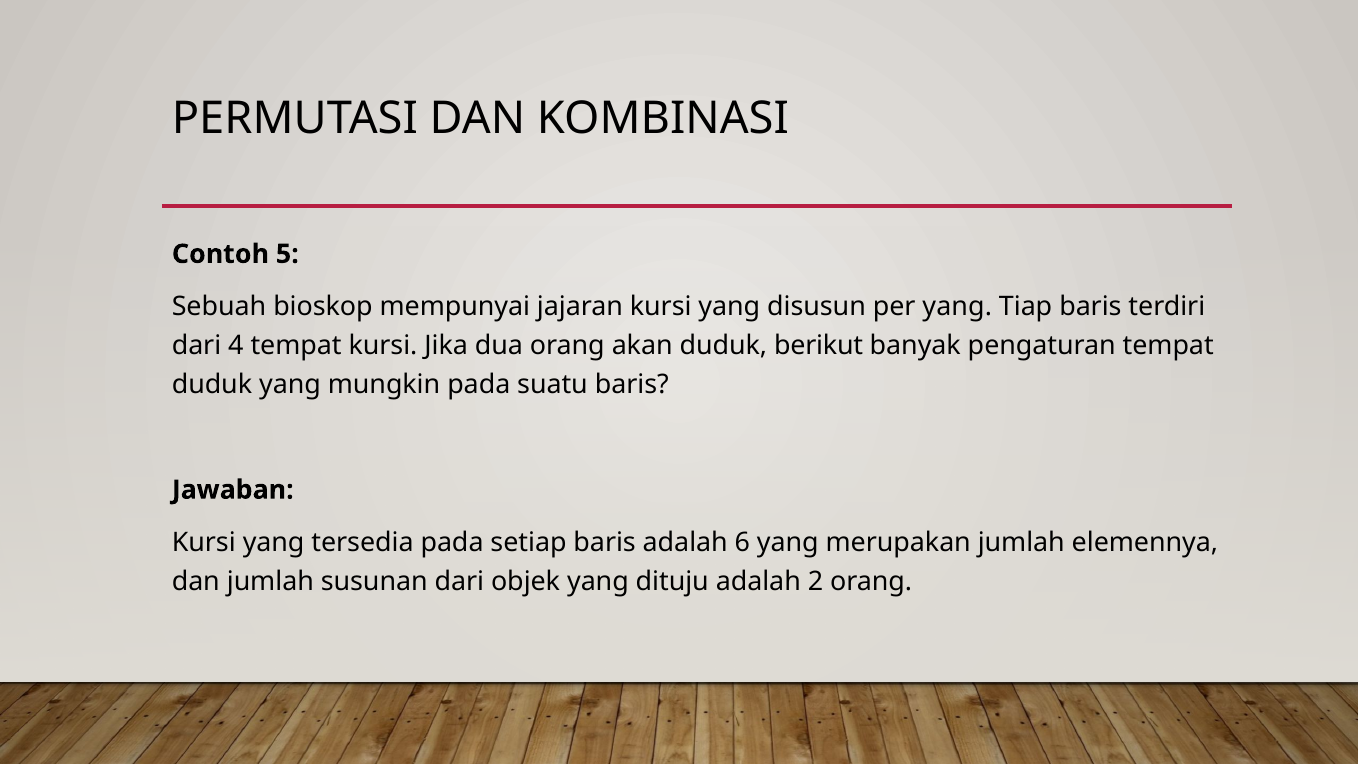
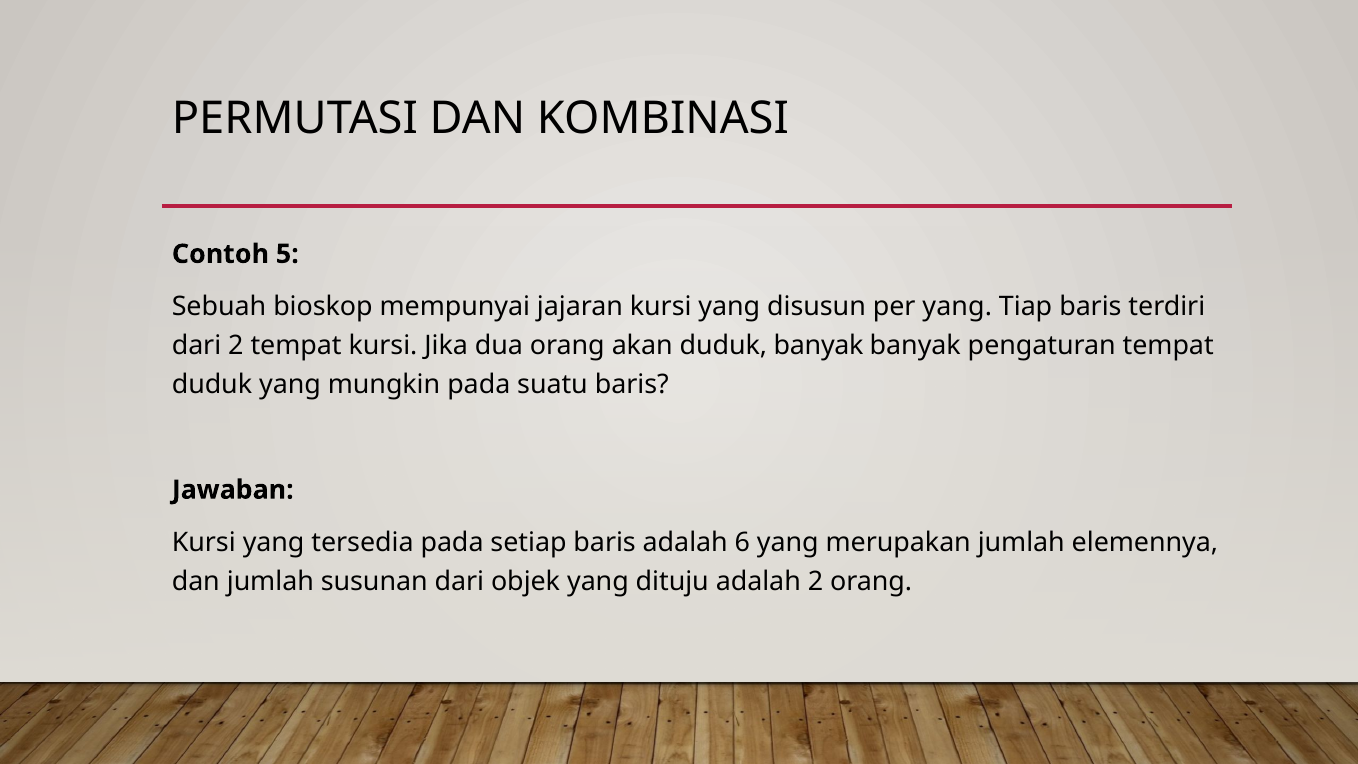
dari 4: 4 -> 2
duduk berikut: berikut -> banyak
